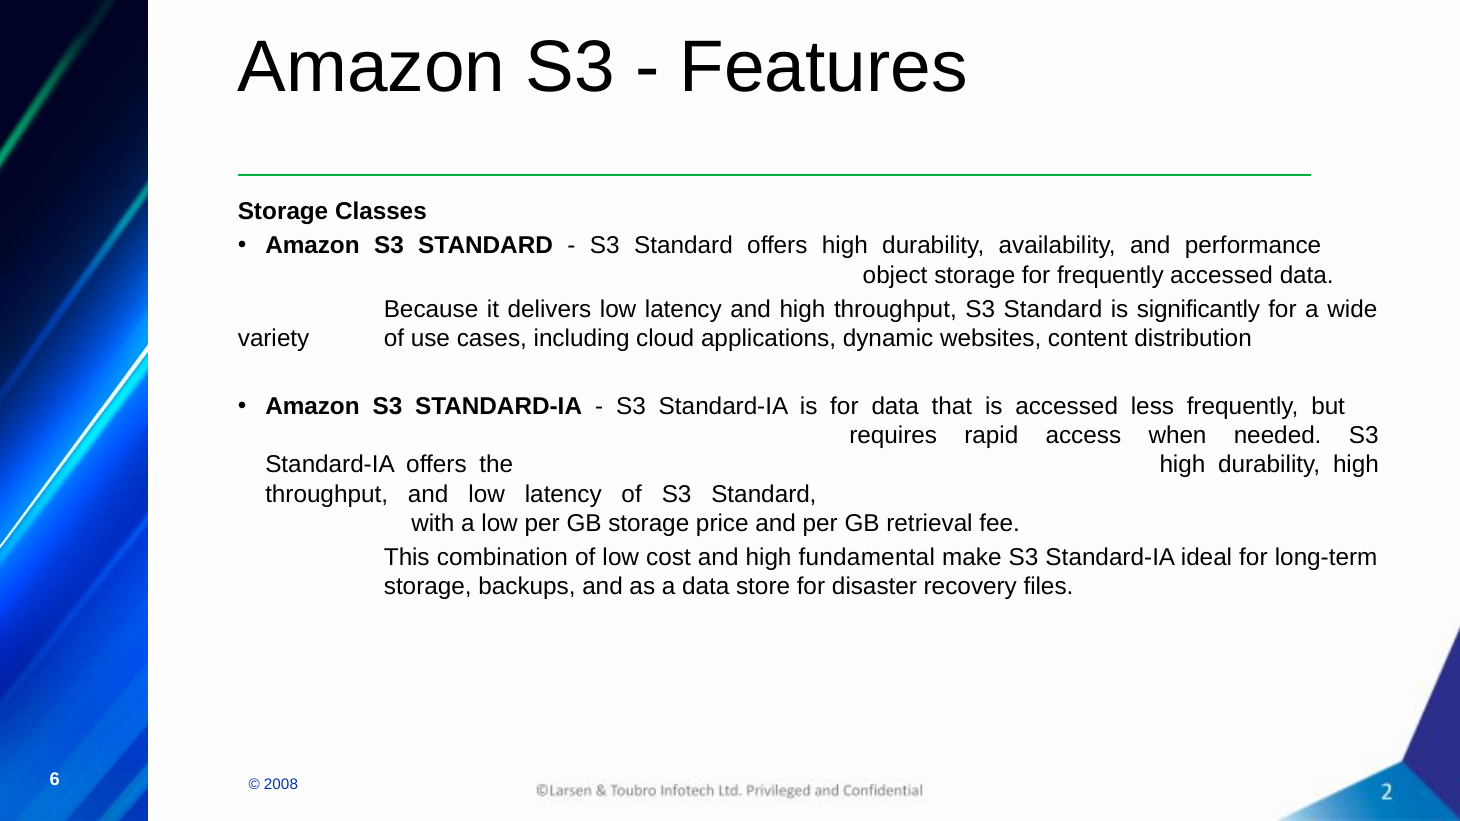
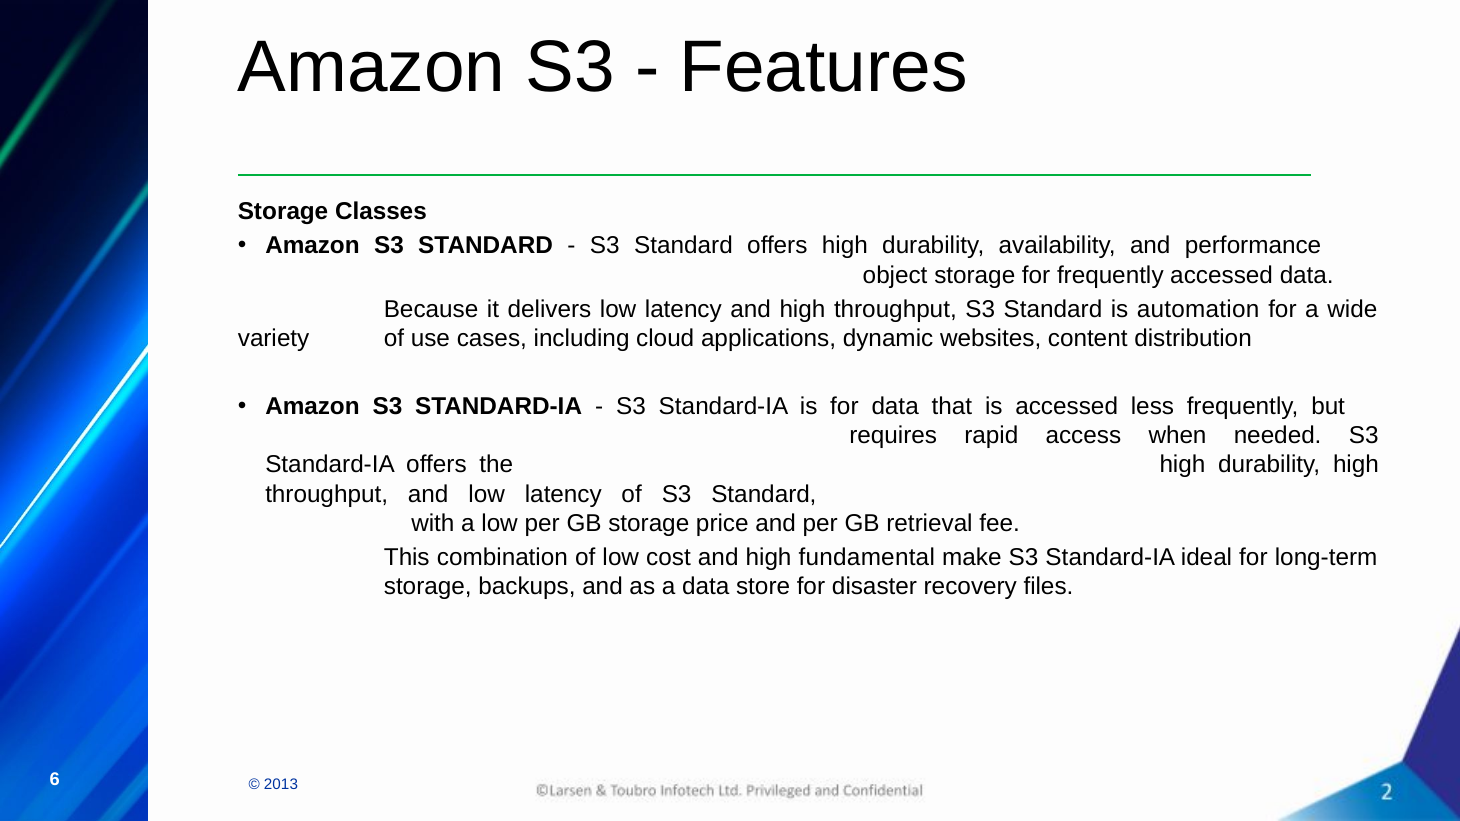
significantly: significantly -> automation
2008: 2008 -> 2013
